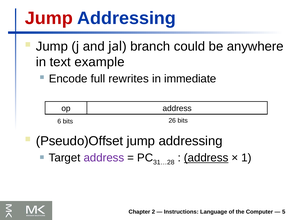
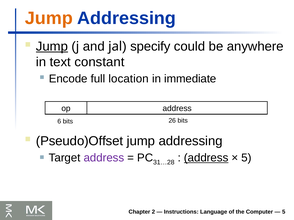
Jump at (49, 18) colour: red -> orange
Jump at (52, 46) underline: none -> present
branch: branch -> specify
example: example -> constant
rewrites: rewrites -> location
1 at (246, 158): 1 -> 5
